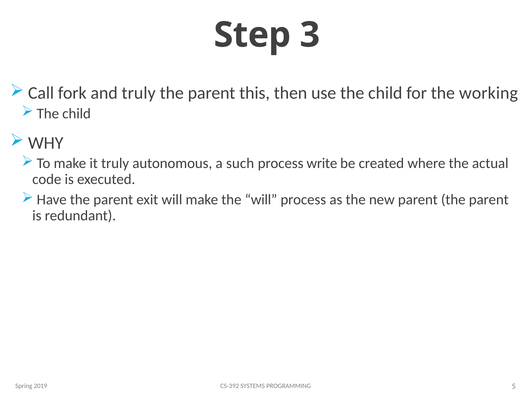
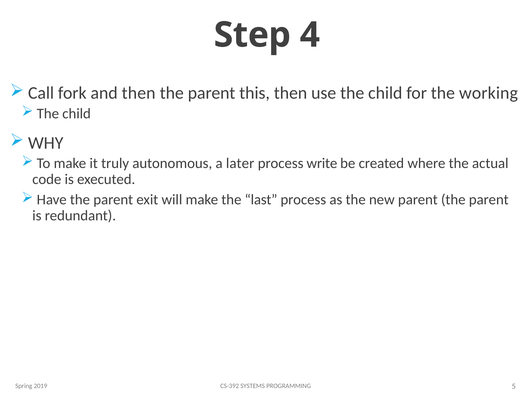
3: 3 -> 4
and truly: truly -> then
such: such -> later
the will: will -> last
